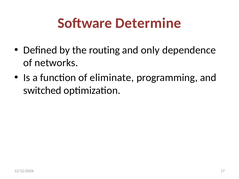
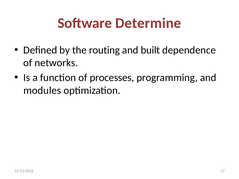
only: only -> built
eliminate: eliminate -> processes
switched: switched -> modules
